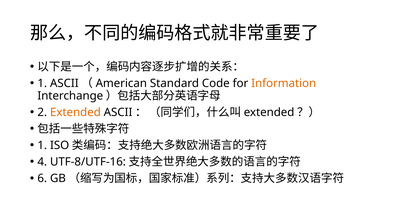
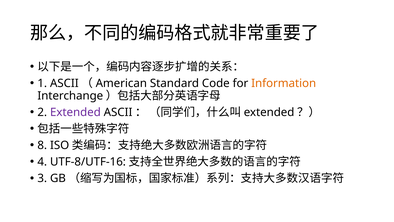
Extended at (75, 112) colour: orange -> purple
1 at (42, 145): 1 -> 8
6: 6 -> 3
